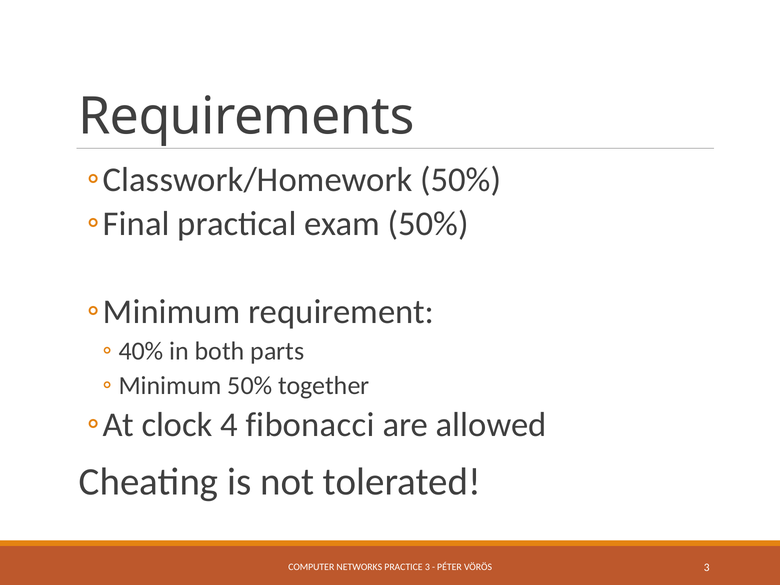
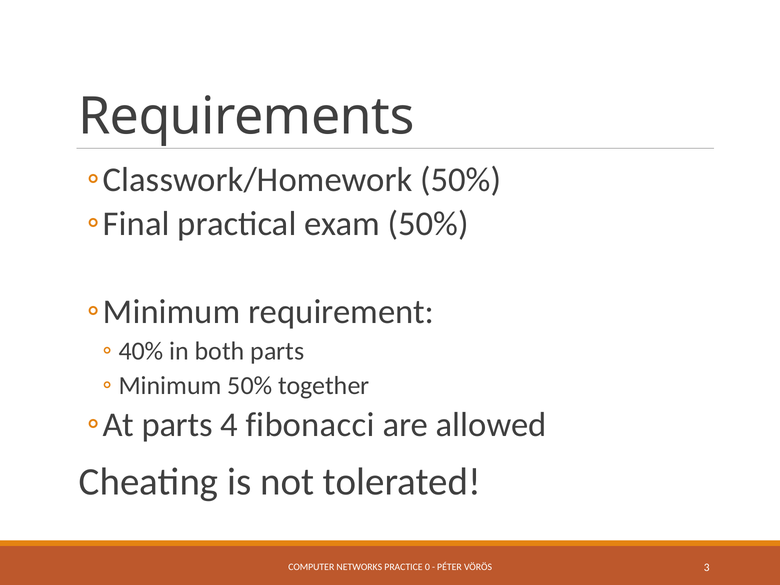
clock at (177, 425): clock -> parts
PRACTICE 3: 3 -> 0
